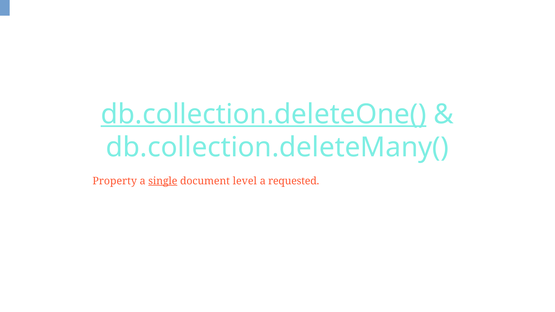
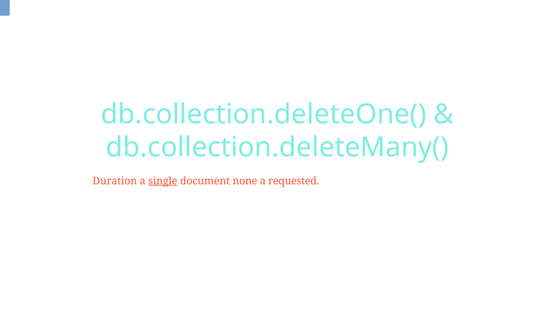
db.collection.deleteOne( underline: present -> none
Property: Property -> Duration
level: level -> none
